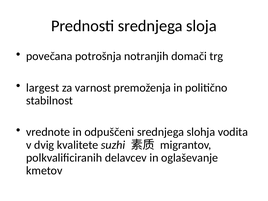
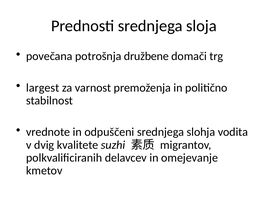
notranjih: notranjih -> družbene
oglaševanje: oglaševanje -> omejevanje
